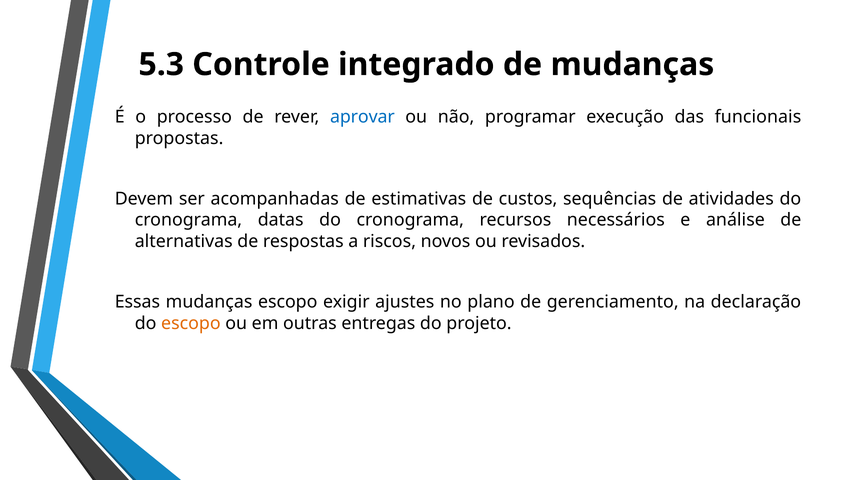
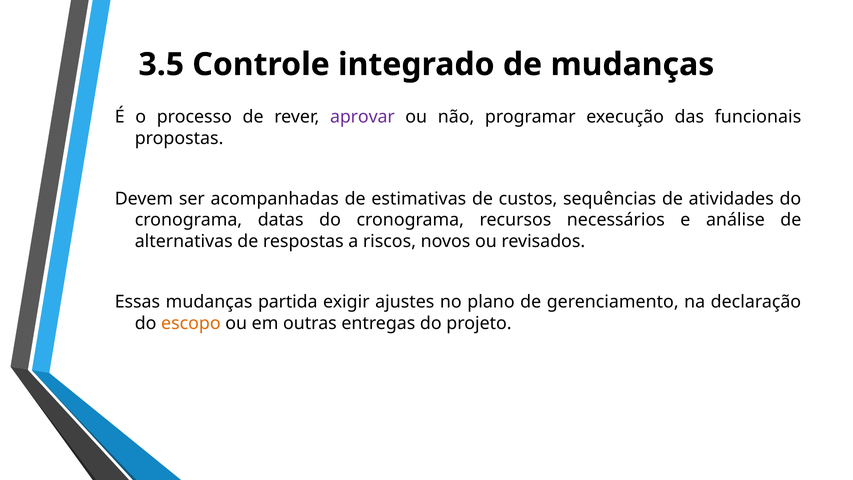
5.3: 5.3 -> 3.5
aprovar colour: blue -> purple
mudanças escopo: escopo -> partida
